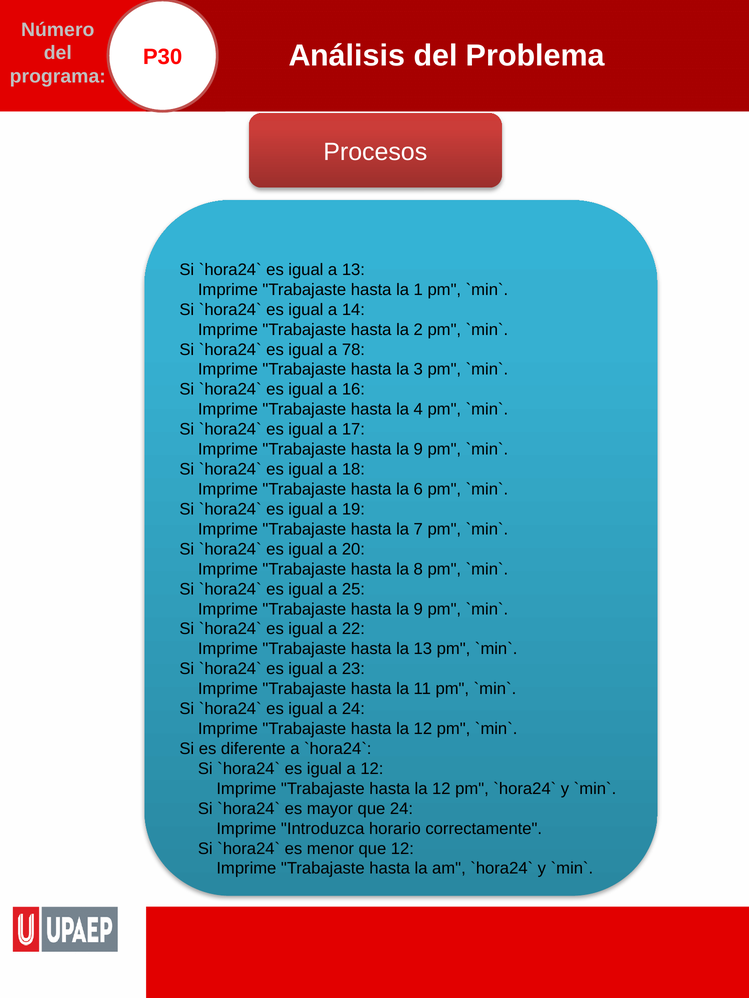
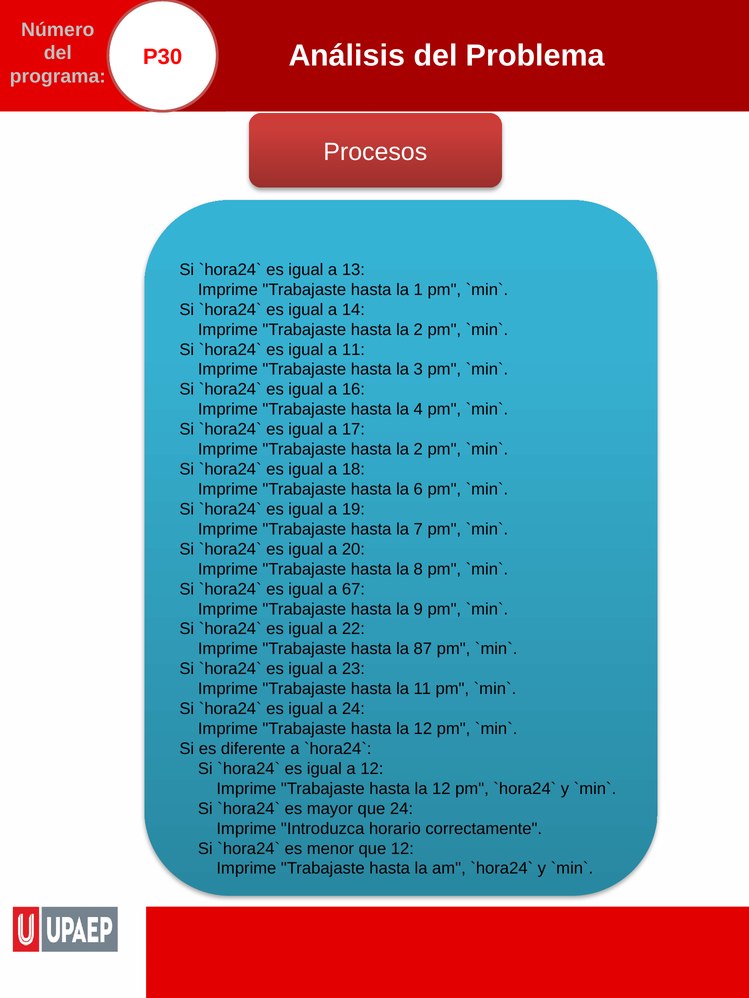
a 78: 78 -> 11
9 at (418, 450): 9 -> 2
25: 25 -> 67
la 13: 13 -> 87
